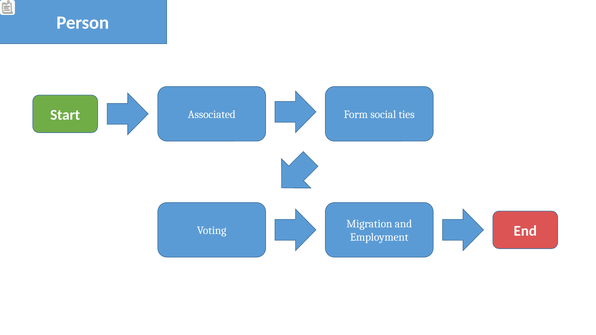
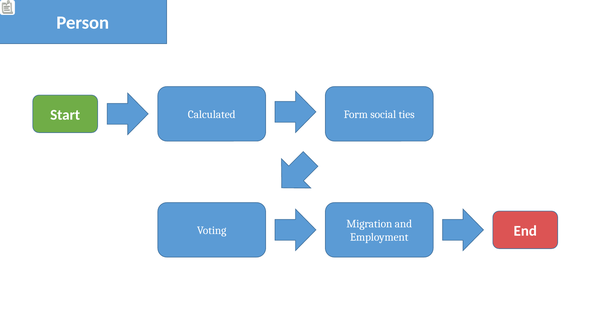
Associated: Associated -> Calculated
